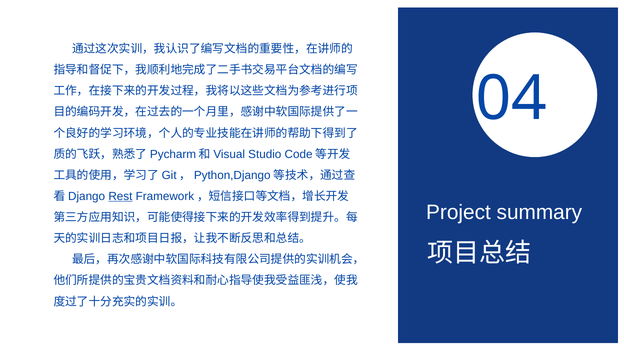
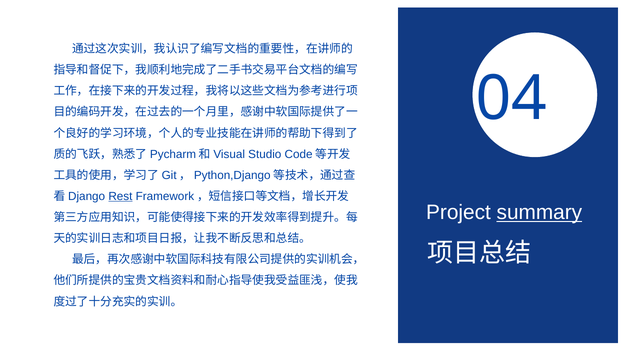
summary underline: none -> present
